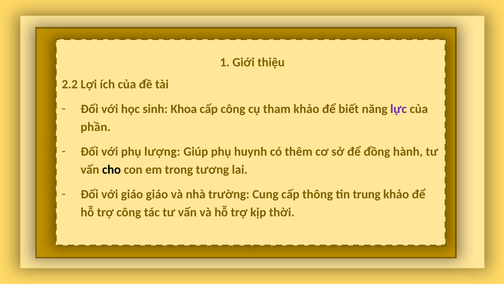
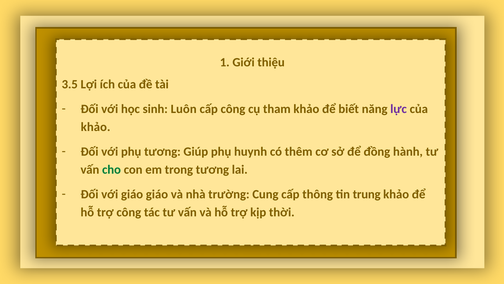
2.2: 2.2 -> 3.5
Khoa: Khoa -> Luôn
phần at (96, 127): phần -> khảo
phụ lượng: lượng -> tương
cho colour: black -> green
